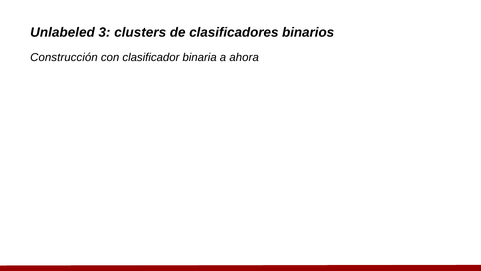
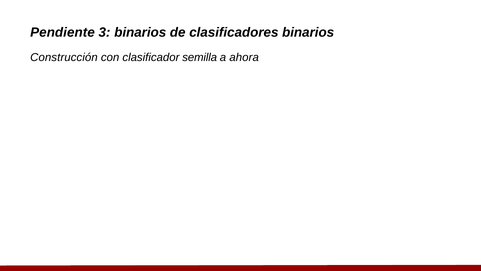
Unlabeled: Unlabeled -> Pendiente
3 clusters: clusters -> binarios
binaria: binaria -> semilla
